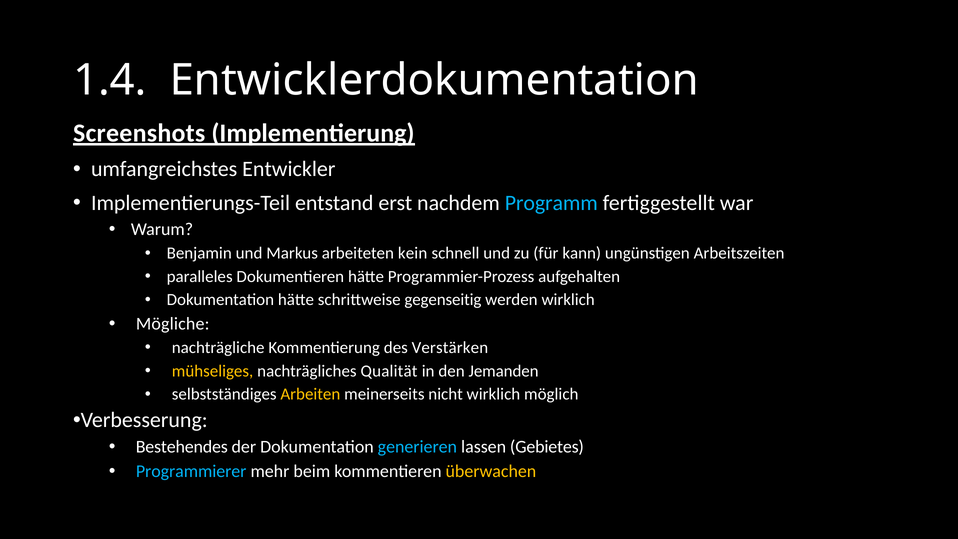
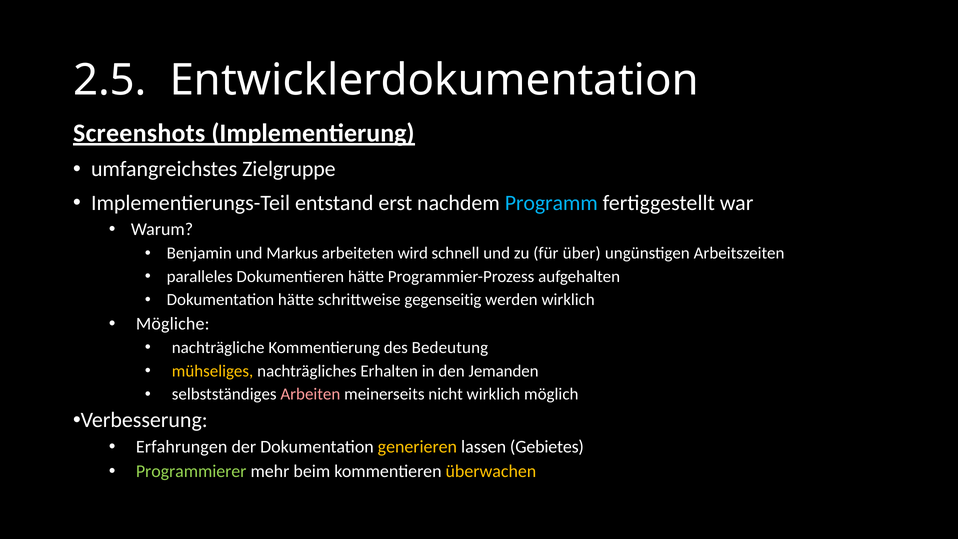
1.4: 1.4 -> 2.5
Entwickler: Entwickler -> Zielgruppe
kein: kein -> wird
kann: kann -> über
Verstärken: Verstärken -> Bedeutung
Qualität: Qualität -> Erhalten
Arbeiten colour: yellow -> pink
Bestehendes: Bestehendes -> Erfahrungen
generieren colour: light blue -> yellow
Programmierer colour: light blue -> light green
